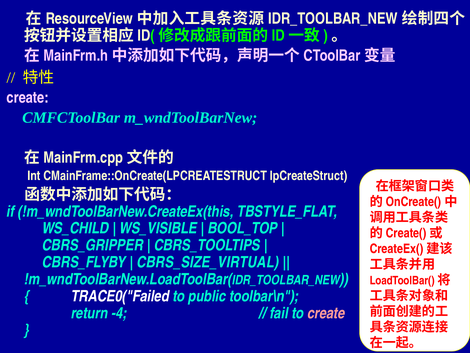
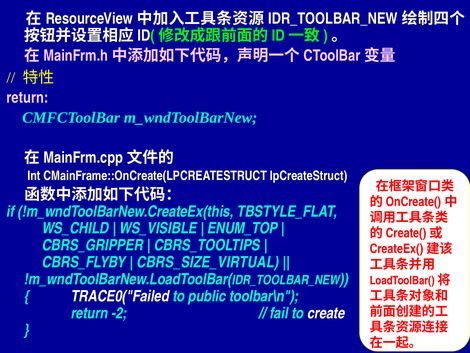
create at (28, 97): create -> return
BOOL_TOP: BOOL_TOP -> ENUM_TOP
-4: -4 -> -2
create at (326, 313) colour: pink -> white
